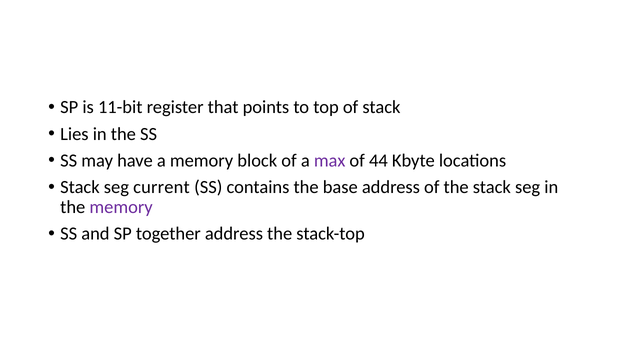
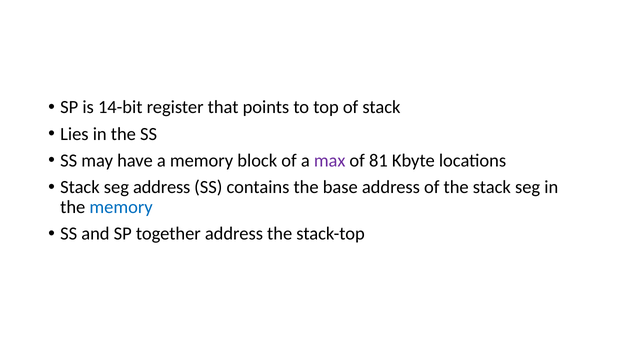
11-bit: 11-bit -> 14-bit
44: 44 -> 81
seg current: current -> address
memory at (121, 207) colour: purple -> blue
